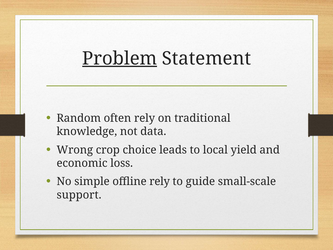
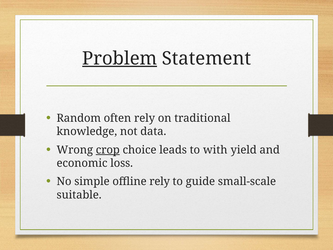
crop underline: none -> present
local: local -> with
support: support -> suitable
